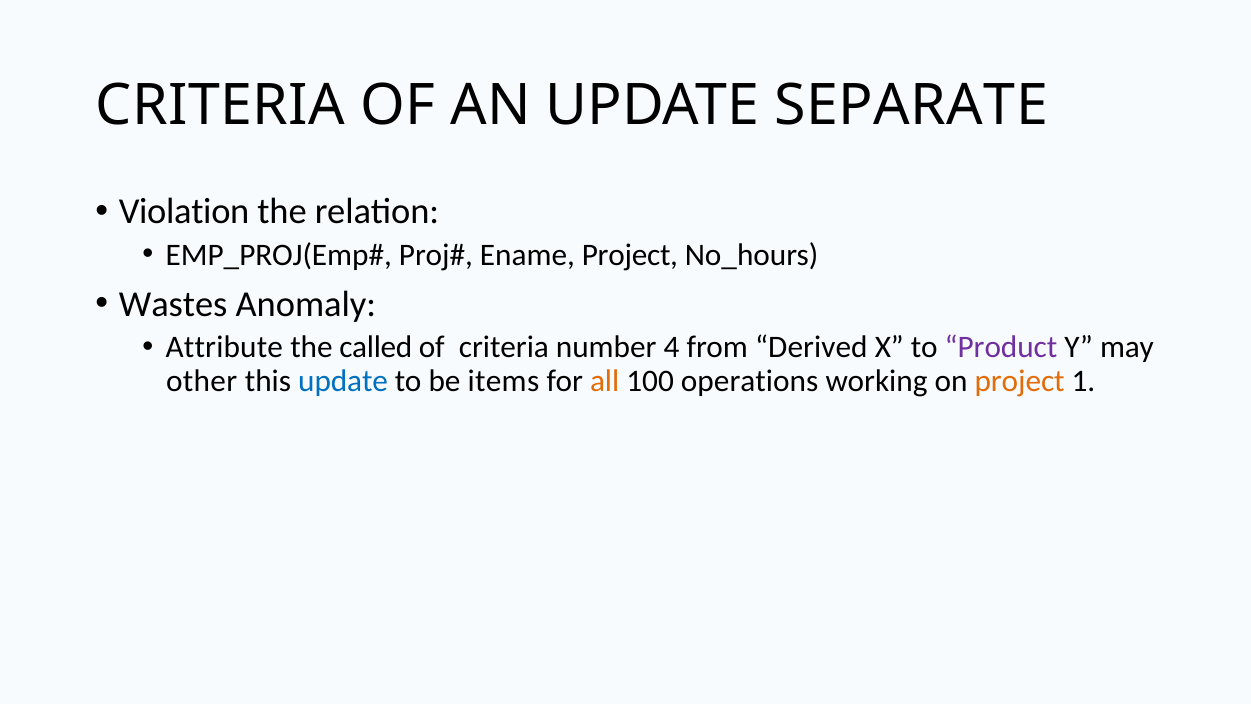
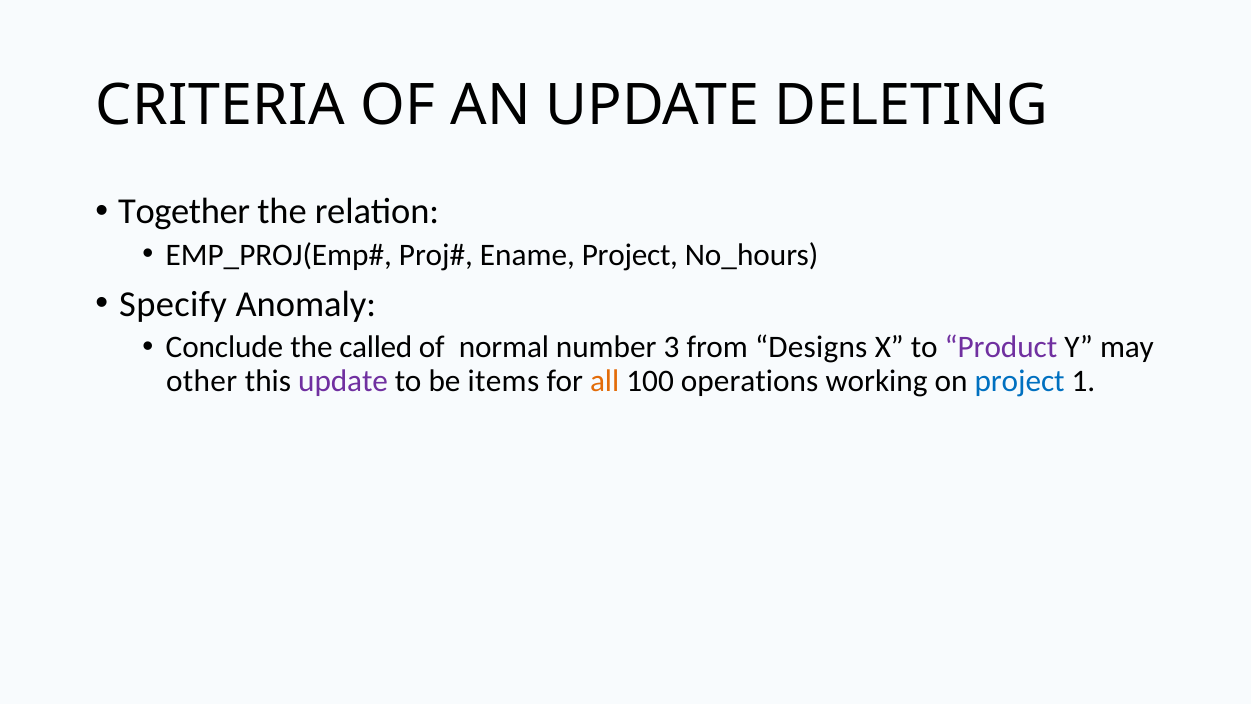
SEPARATE: SEPARATE -> DELETING
Violation: Violation -> Together
Wastes: Wastes -> Specify
Attribute: Attribute -> Conclude
of criteria: criteria -> normal
4: 4 -> 3
Derived: Derived -> Designs
update at (343, 381) colour: blue -> purple
project at (1020, 381) colour: orange -> blue
